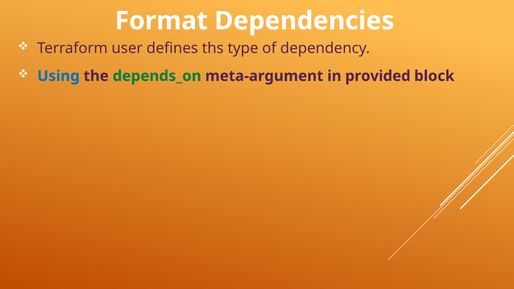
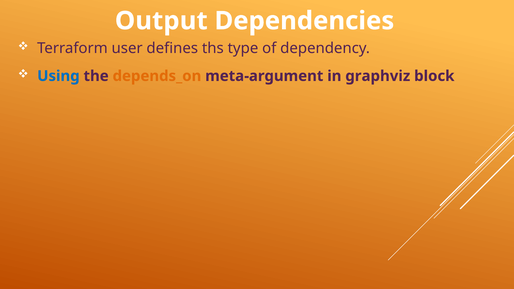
Format: Format -> Output
depends_on colour: green -> orange
provided: provided -> graphviz
